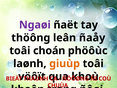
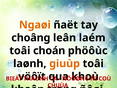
Ngaøi colour: purple -> orange
thöông: thöông -> choâng
ñaåy: ñaåy -> laém
